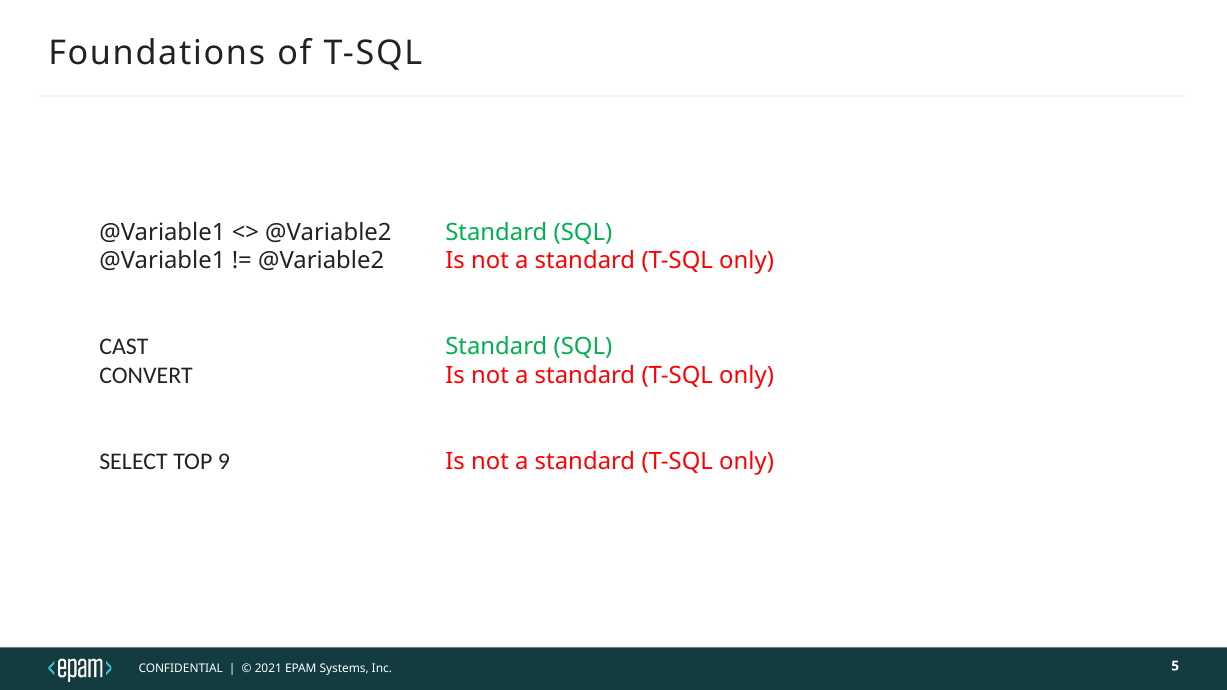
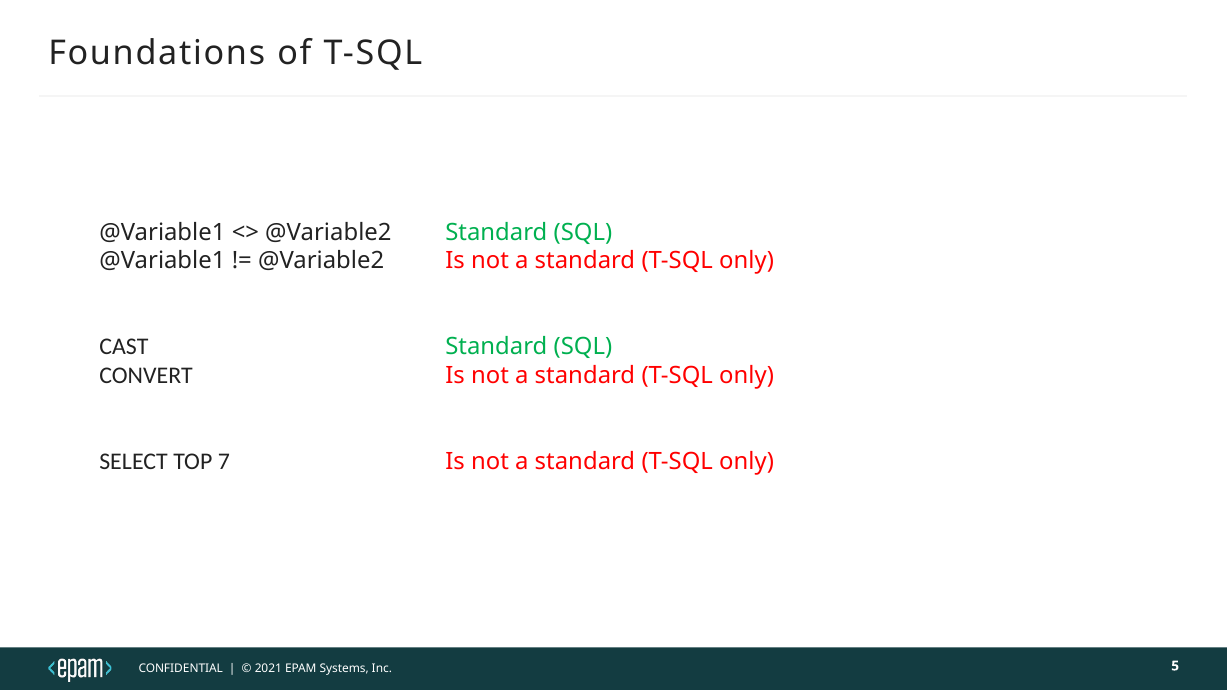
9: 9 -> 7
